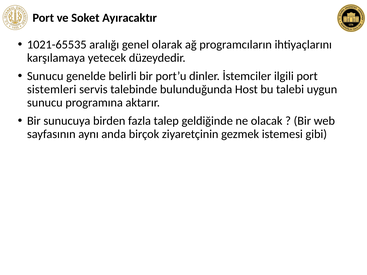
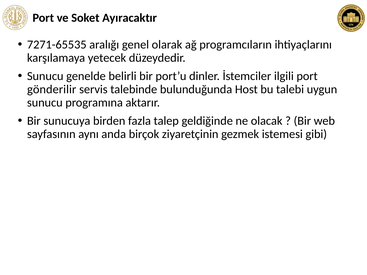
1021-65535: 1021-65535 -> 7271-65535
sistemleri: sistemleri -> gönderilir
